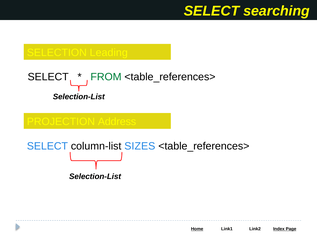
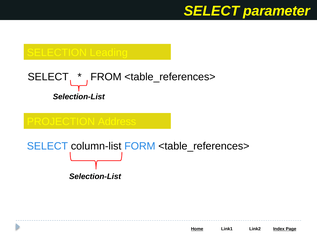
searching: searching -> parameter
FROM colour: green -> black
SIZES: SIZES -> FORM
